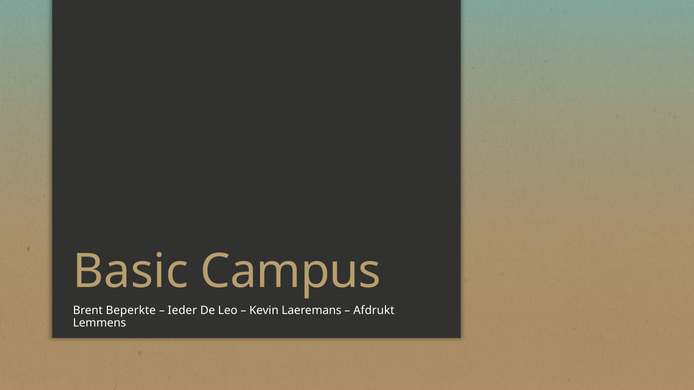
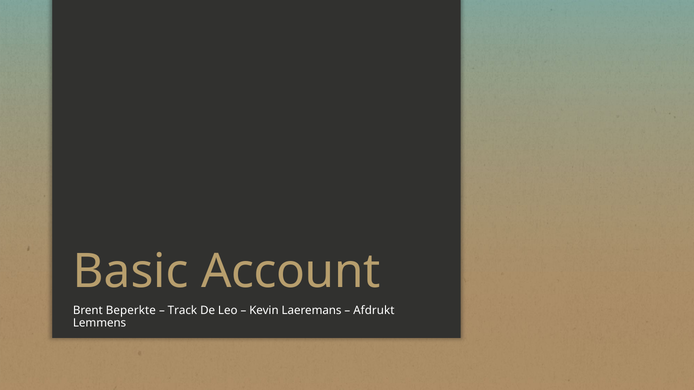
Campus: Campus -> Account
Ieder: Ieder -> Track
